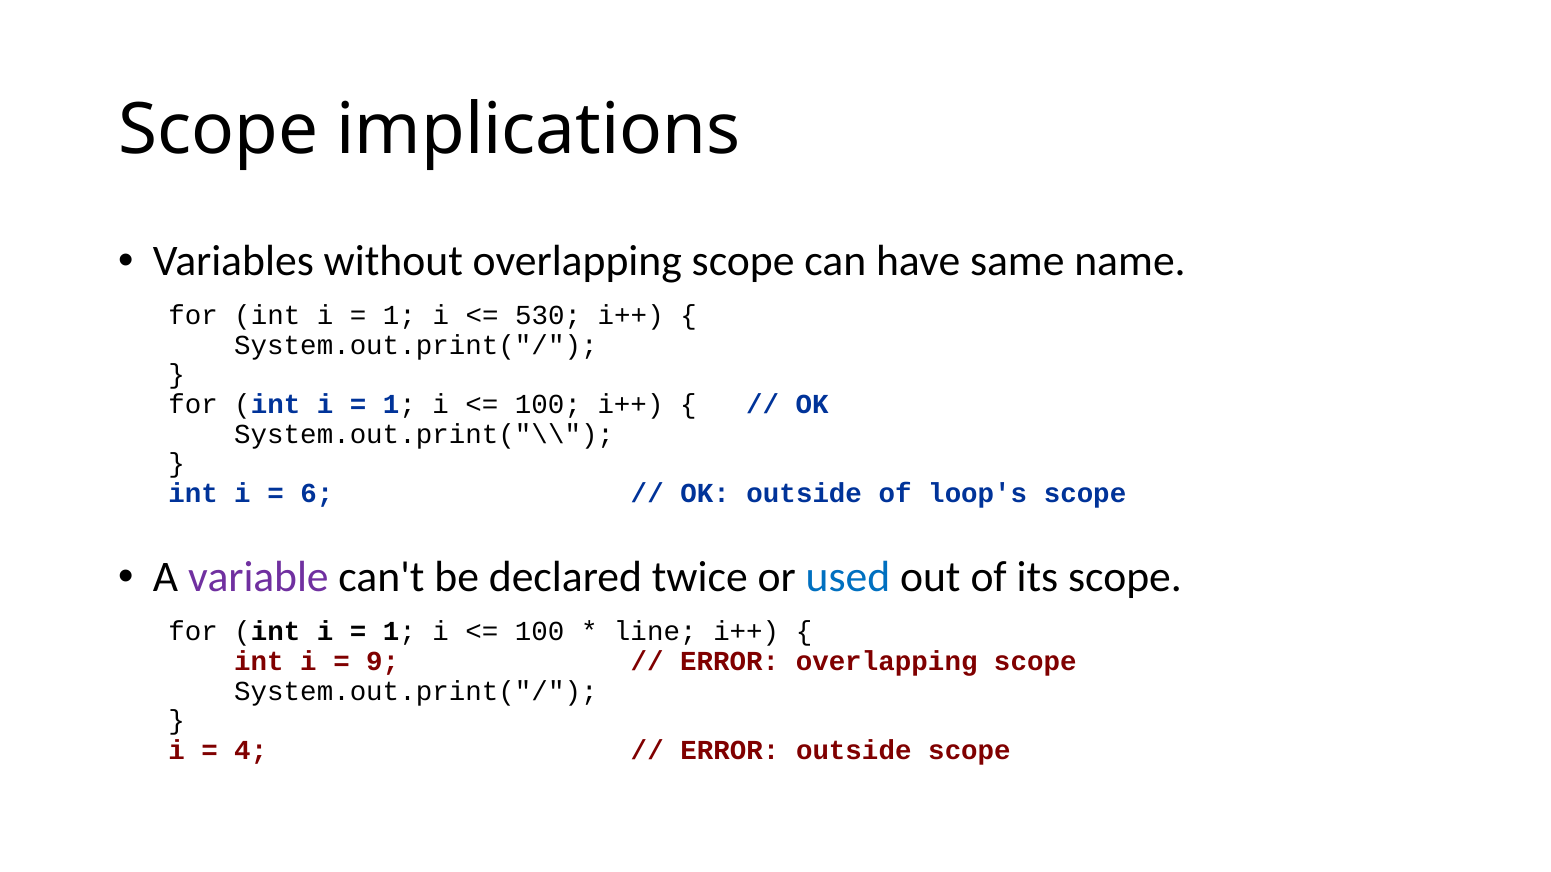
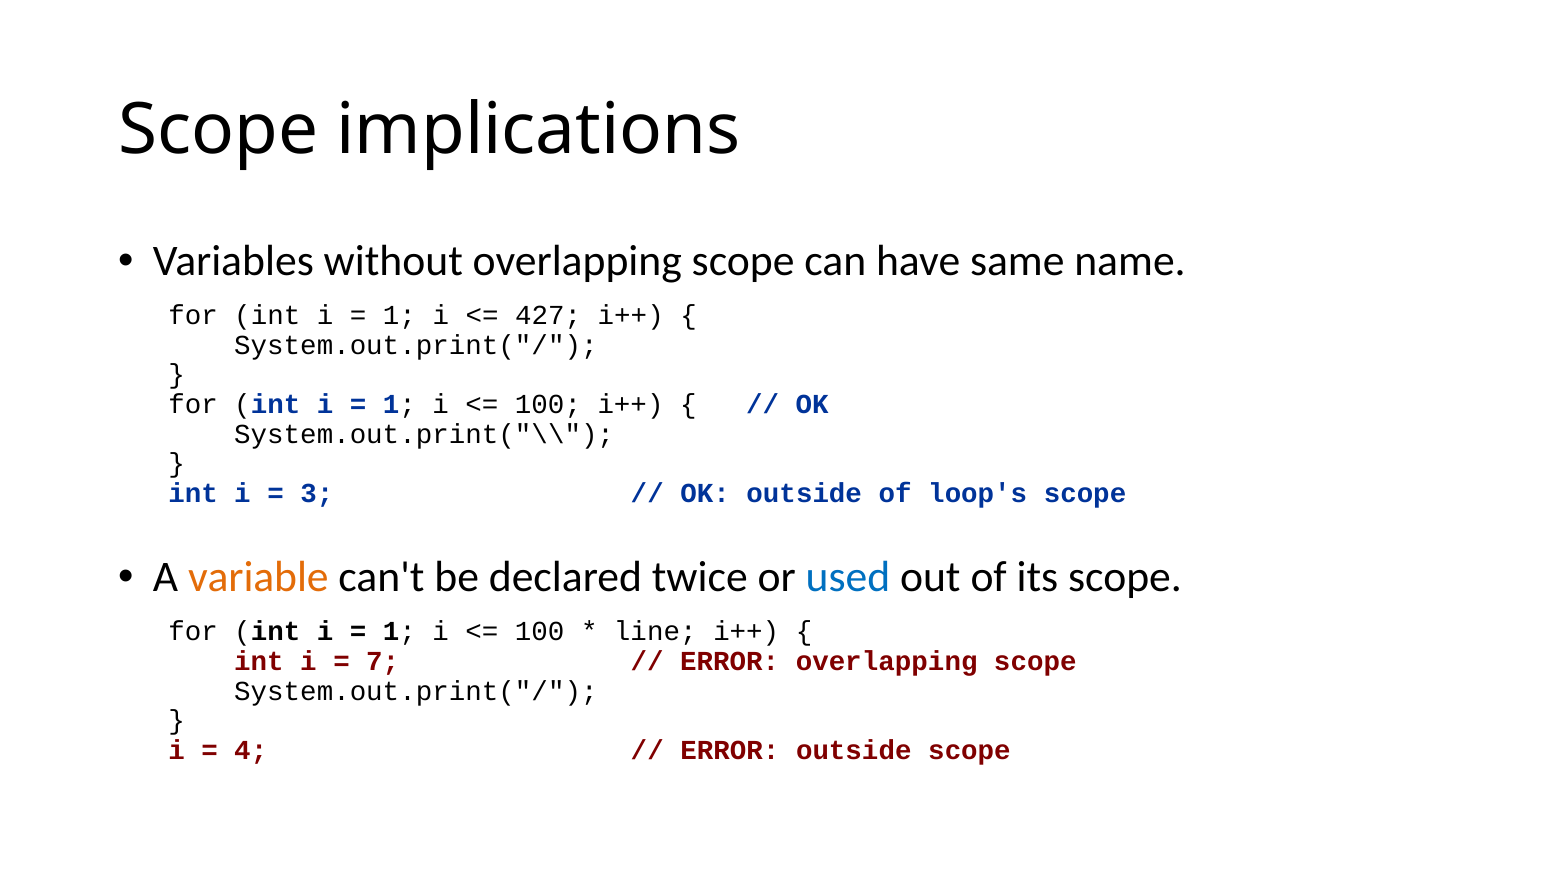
530: 530 -> 427
6: 6 -> 3
variable colour: purple -> orange
9: 9 -> 7
